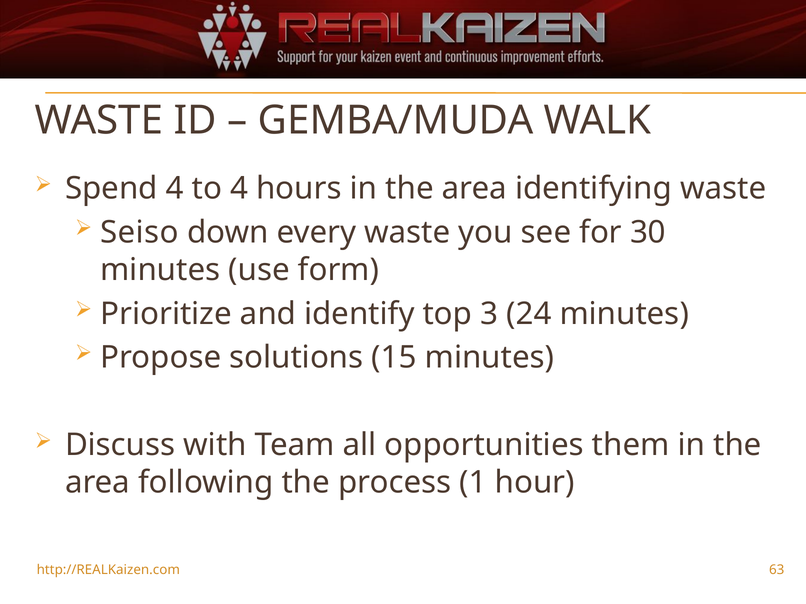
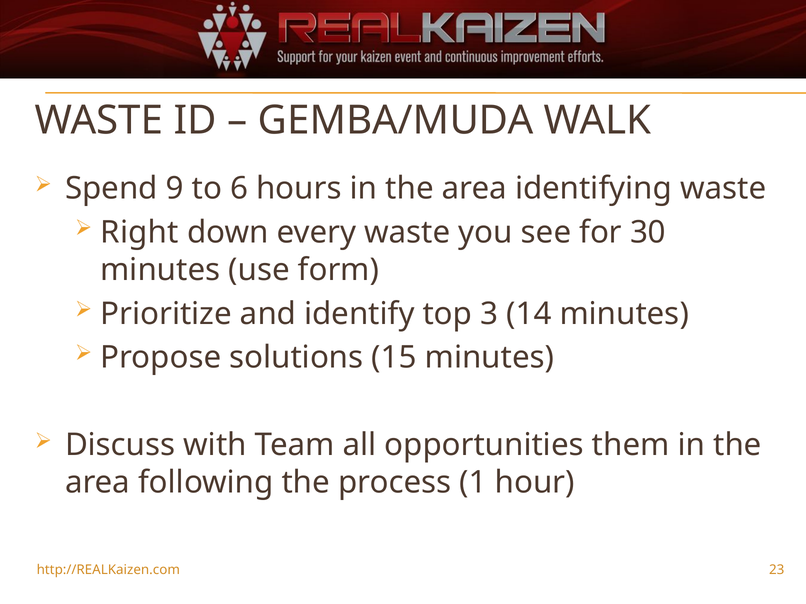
Spend 4: 4 -> 9
to 4: 4 -> 6
Seiso: Seiso -> Right
24: 24 -> 14
63: 63 -> 23
